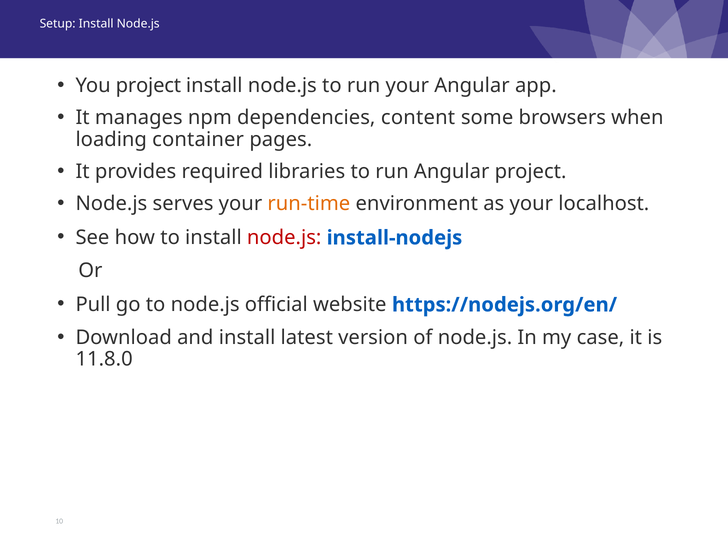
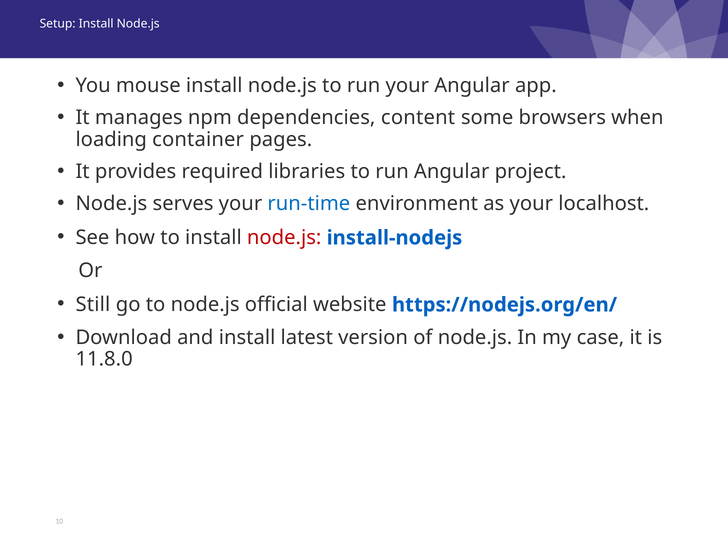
You project: project -> mouse
run-time colour: orange -> blue
Pull: Pull -> Still
